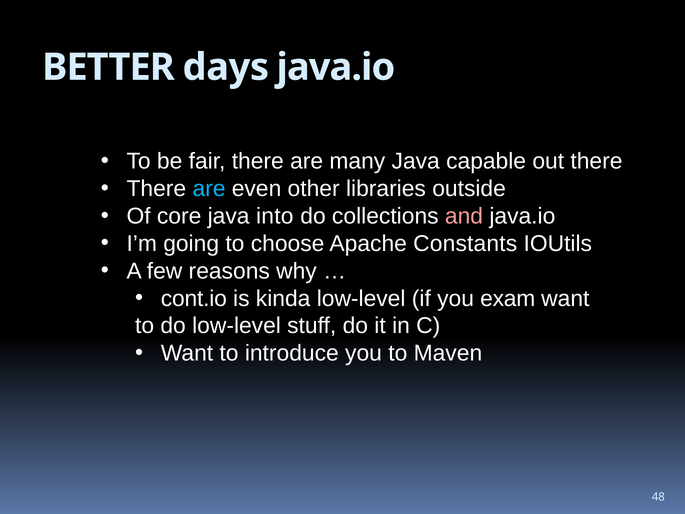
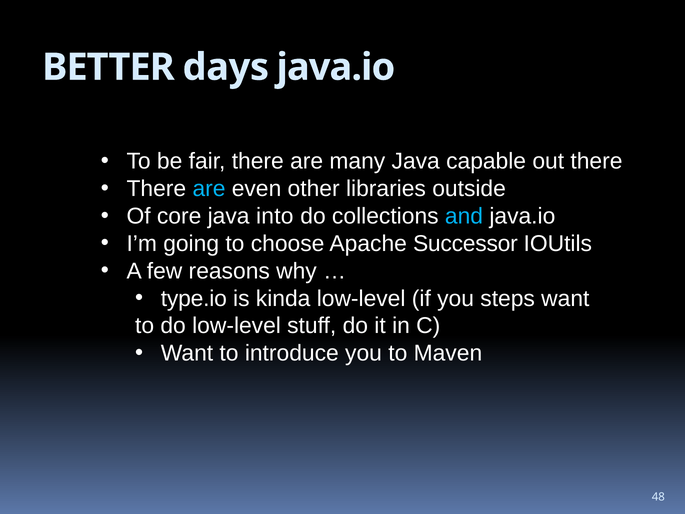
and colour: pink -> light blue
Constants: Constants -> Successor
cont.io: cont.io -> type.io
exam: exam -> steps
